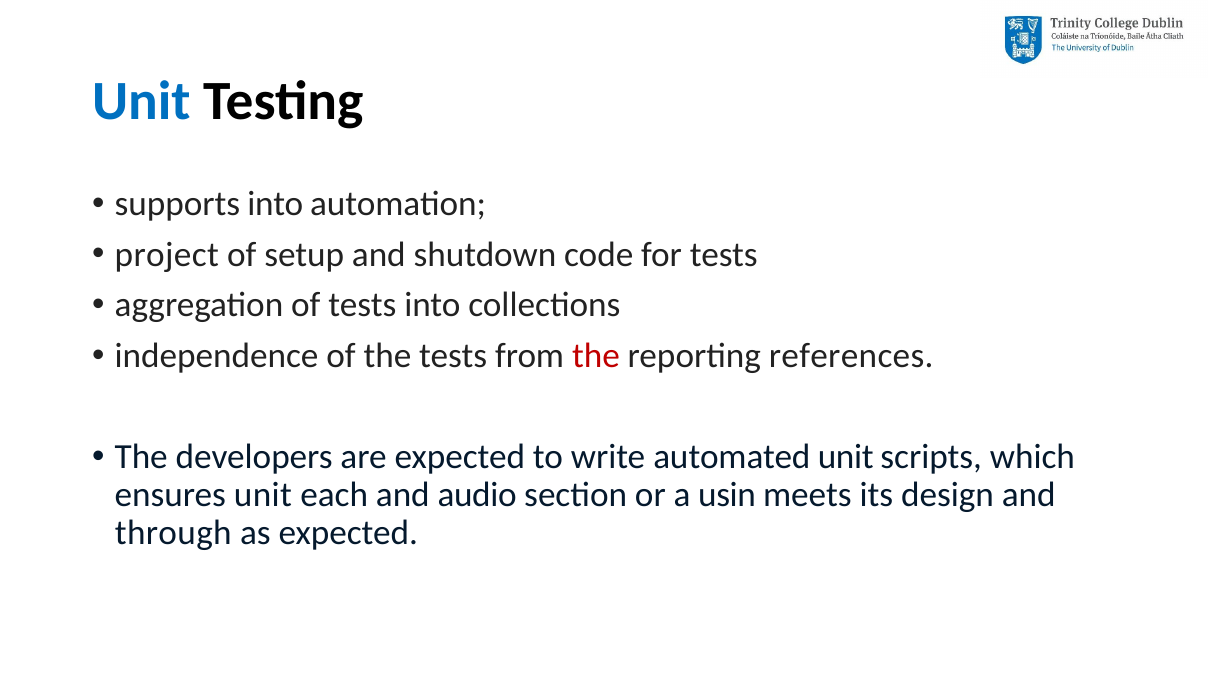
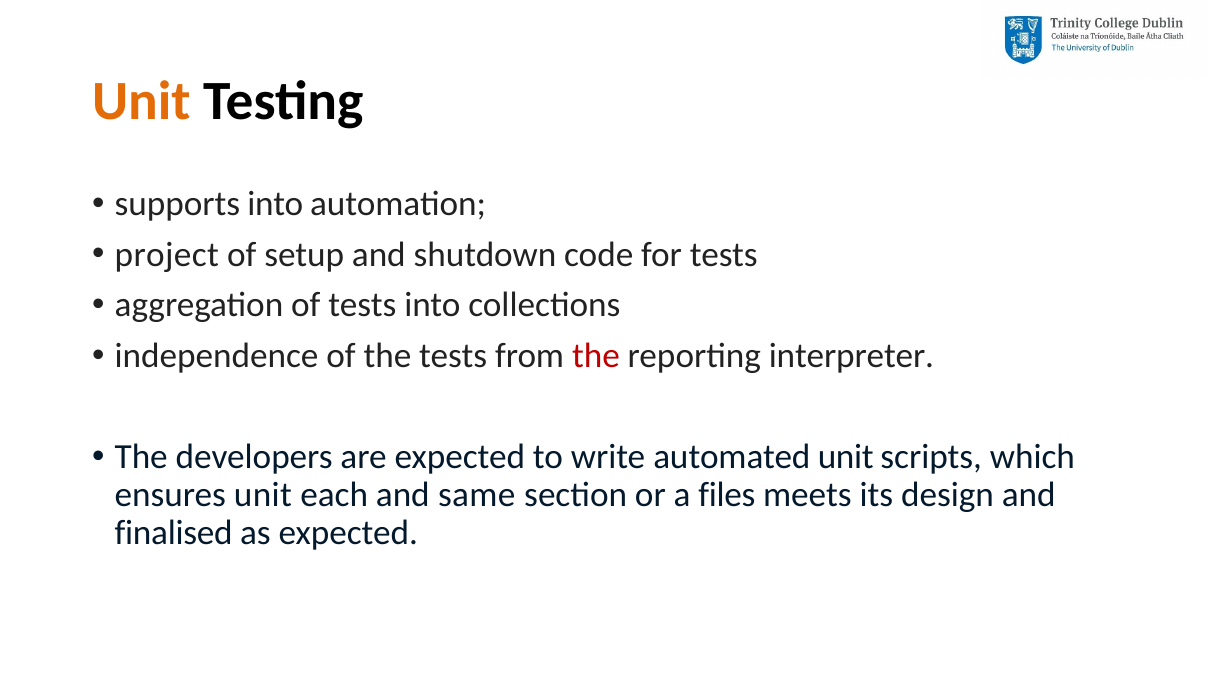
Unit at (141, 101) colour: blue -> orange
references: references -> interpreter
audio: audio -> same
usin: usin -> files
through: through -> finalised
